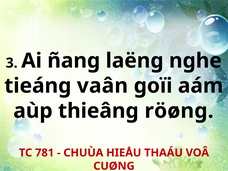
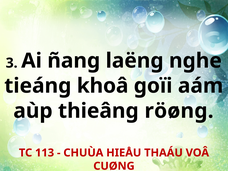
vaân: vaân -> khoâ
781: 781 -> 113
